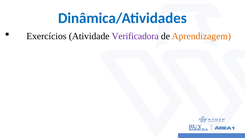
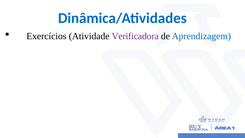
Aprendizagem colour: orange -> blue
